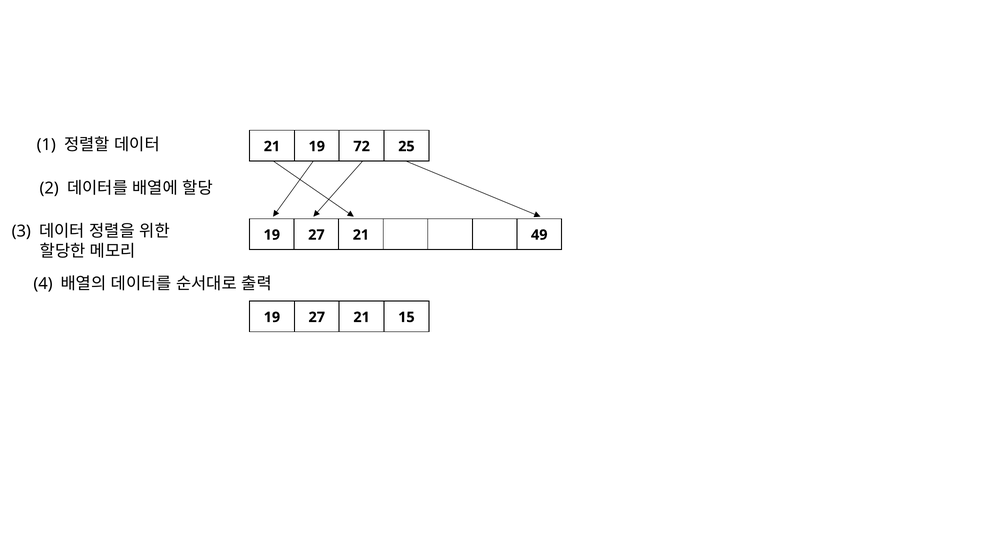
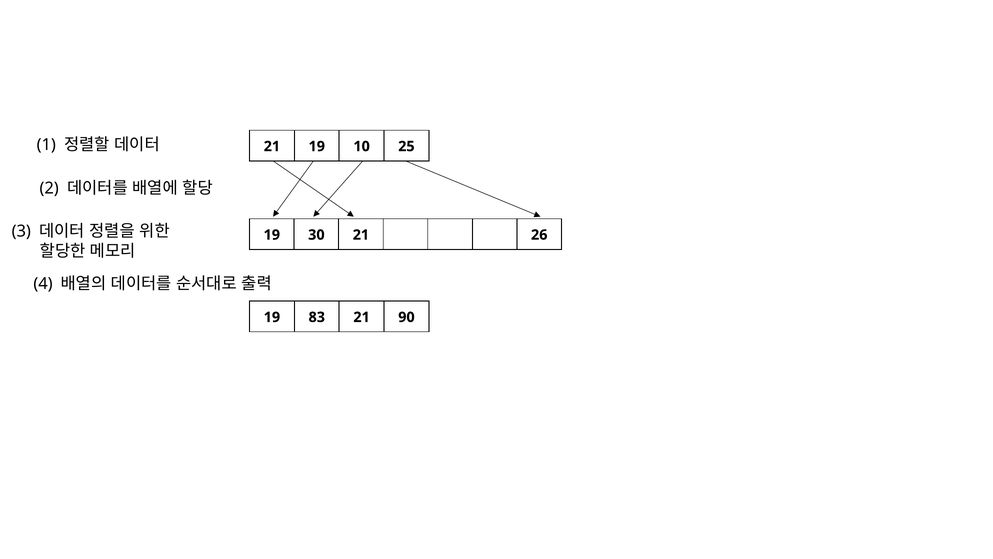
72: 72 -> 10
27 at (316, 235): 27 -> 30
49: 49 -> 26
27 at (317, 317): 27 -> 83
15: 15 -> 90
